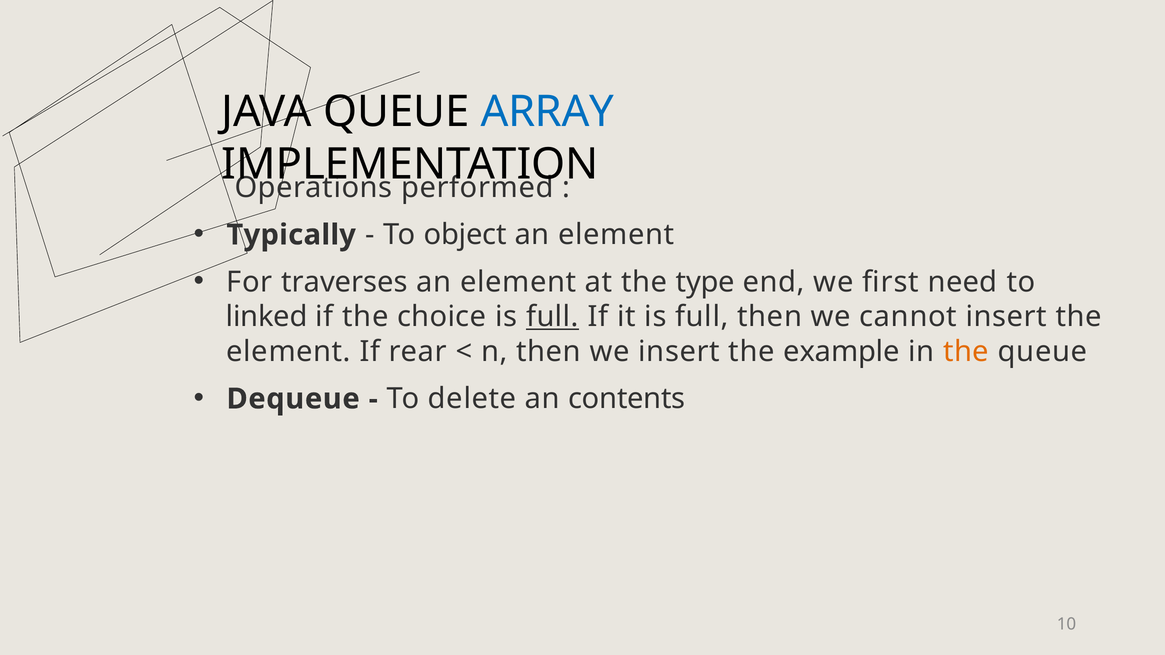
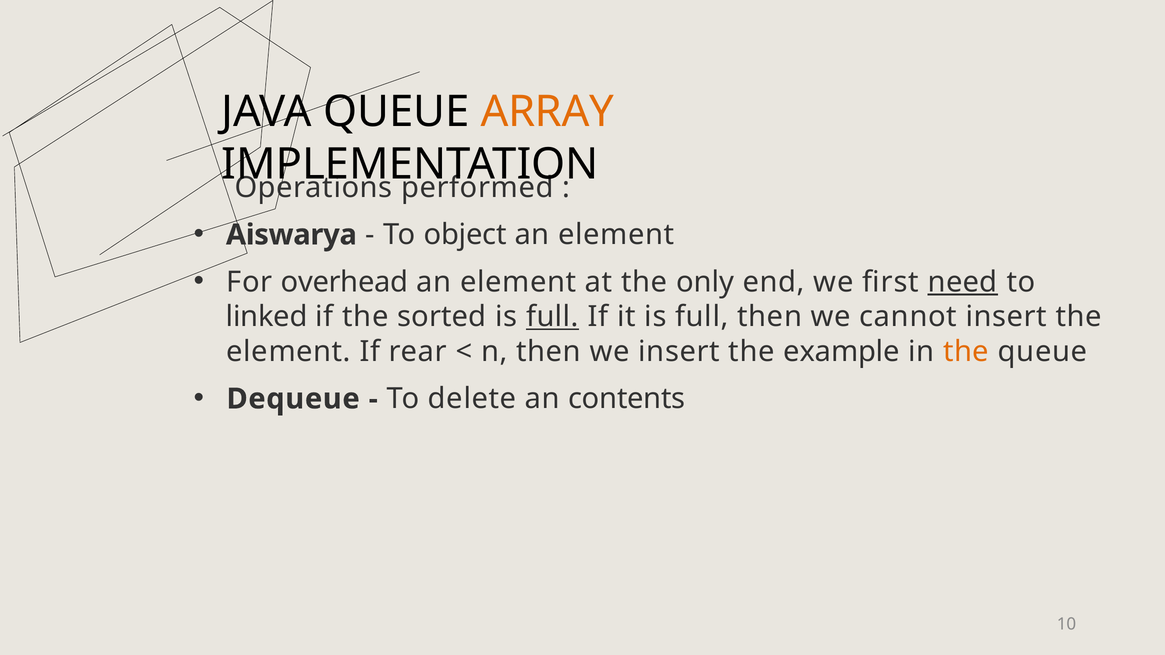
ARRAY colour: blue -> orange
Typically: Typically -> Aiswarya
traverses: traverses -> overhead
type: type -> only
need underline: none -> present
choice: choice -> sorted
